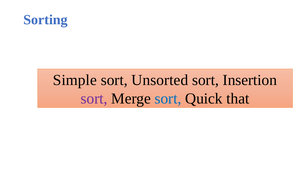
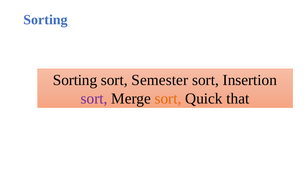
Simple at (75, 80): Simple -> Sorting
Unsorted: Unsorted -> Semester
sort at (168, 99) colour: blue -> orange
